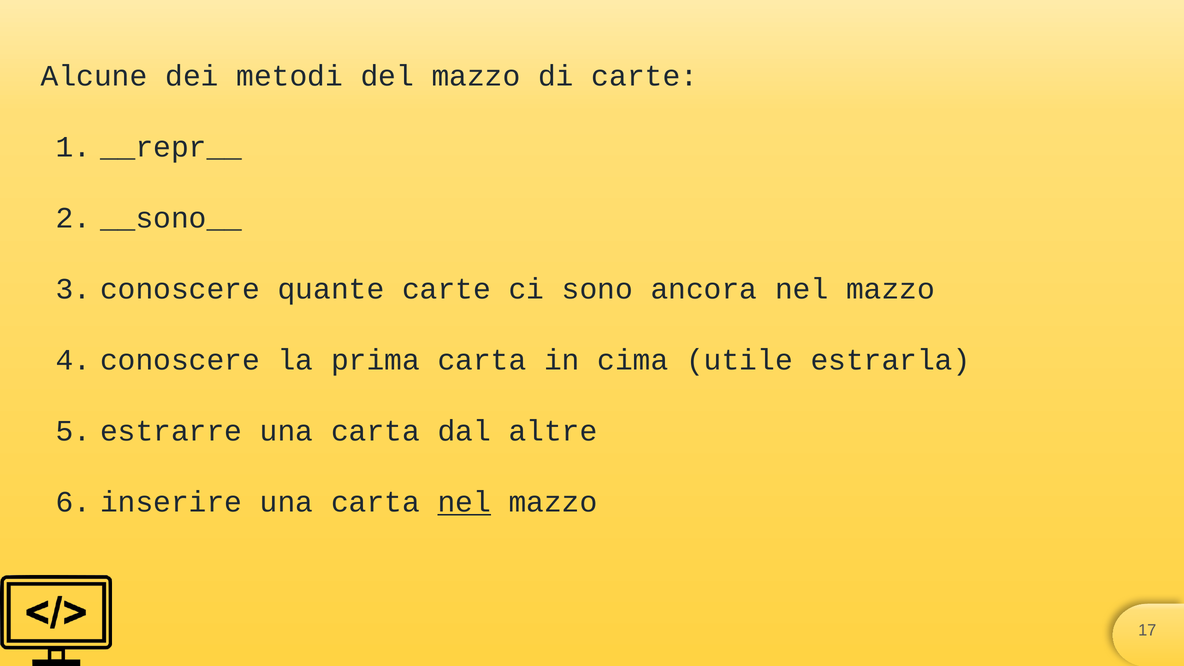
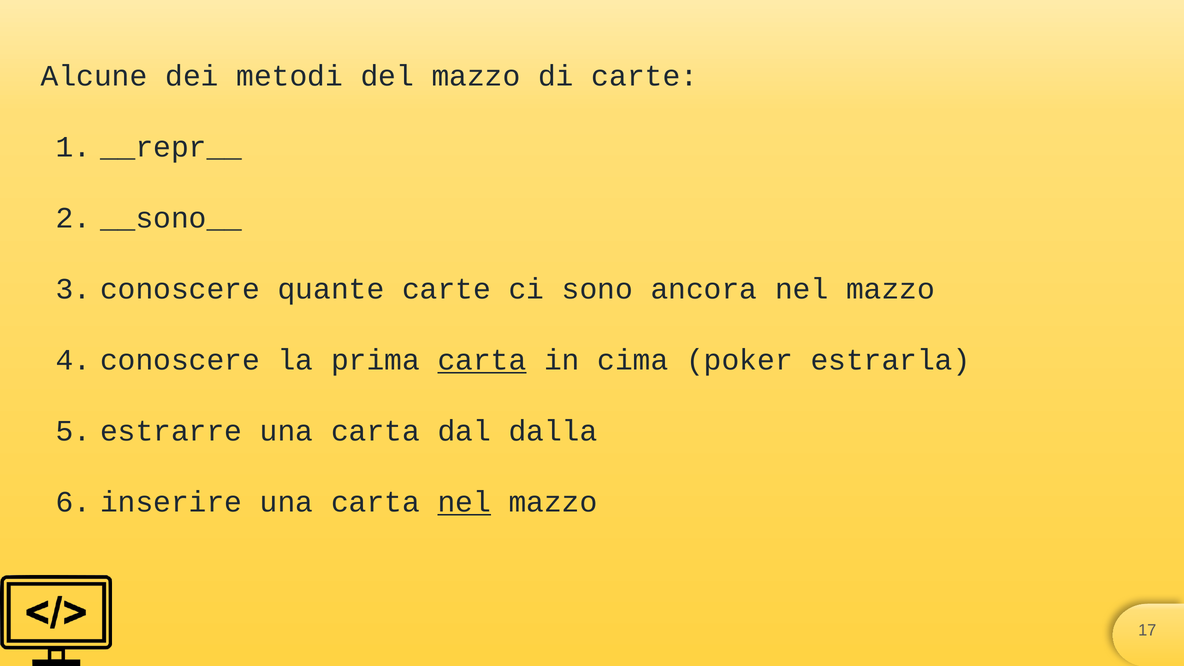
carta at (482, 360) underline: none -> present
utile: utile -> poker
altre: altre -> dalla
